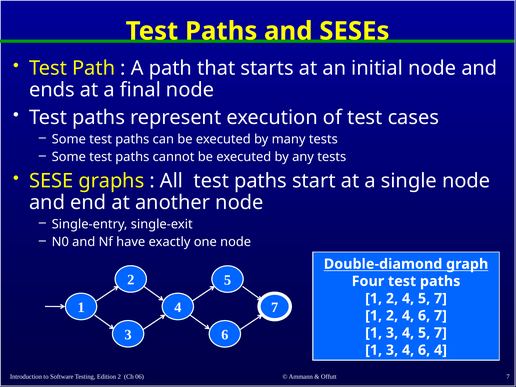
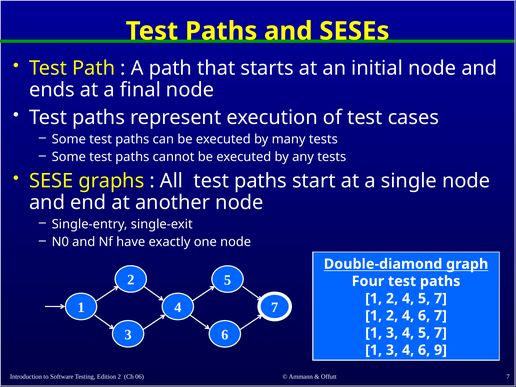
6 4: 4 -> 9
